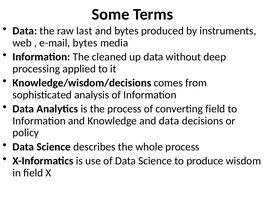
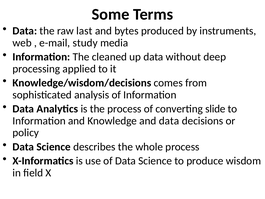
e-mail bytes: bytes -> study
converting field: field -> slide
